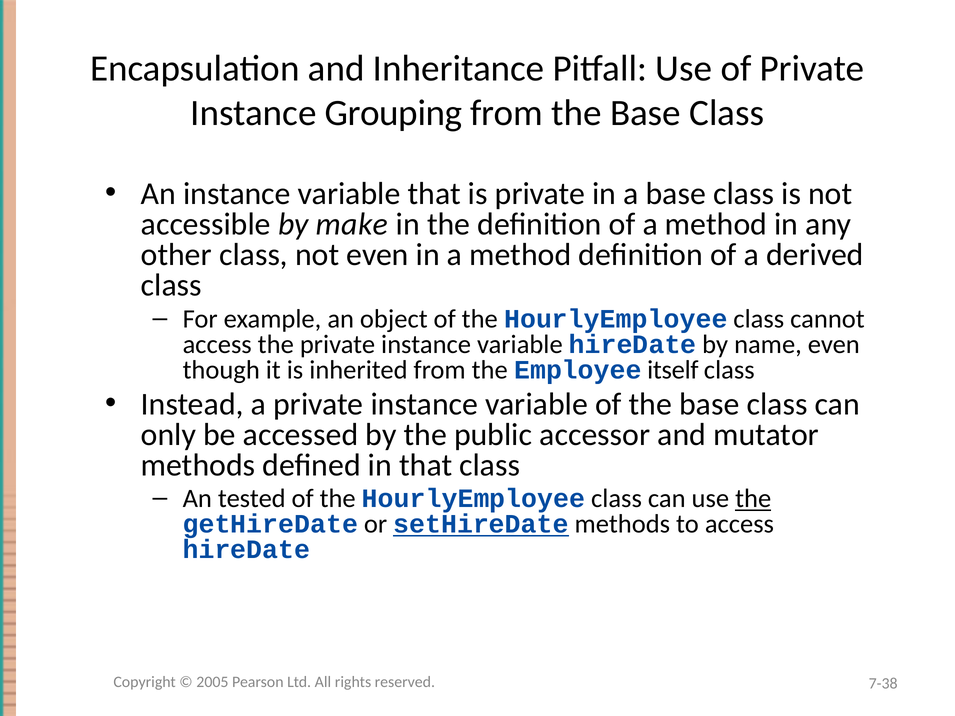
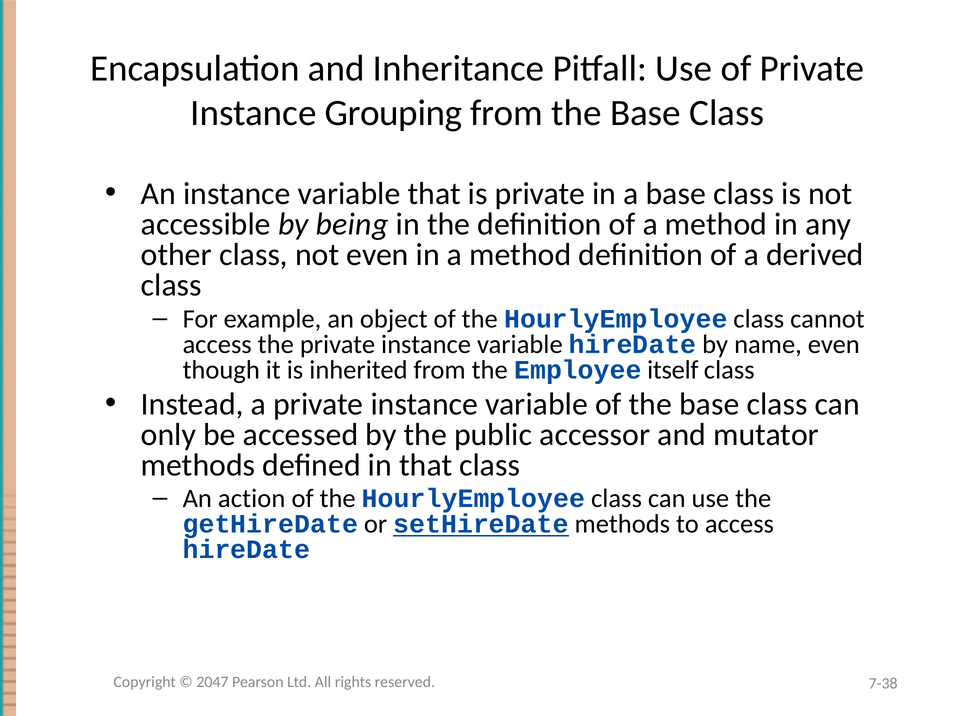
make: make -> being
tested: tested -> action
the at (753, 499) underline: present -> none
2005: 2005 -> 2047
